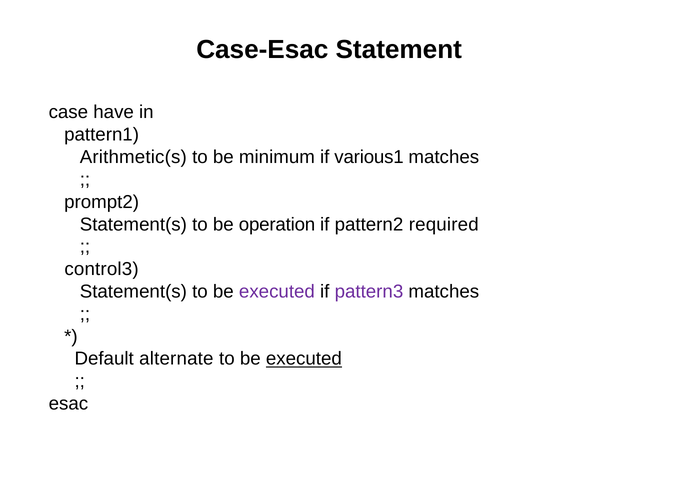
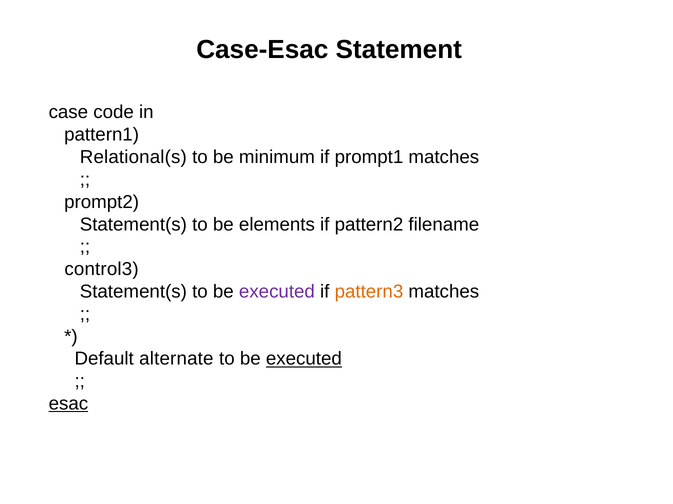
have: have -> code
Arithmetic(s: Arithmetic(s -> Relational(s
various1: various1 -> prompt1
operation: operation -> elements
required: required -> filename
pattern3 colour: purple -> orange
esac underline: none -> present
